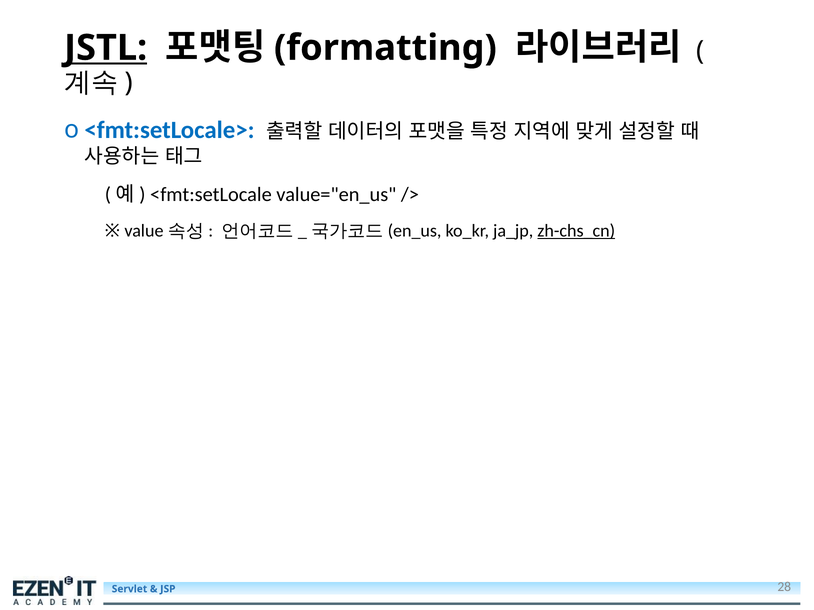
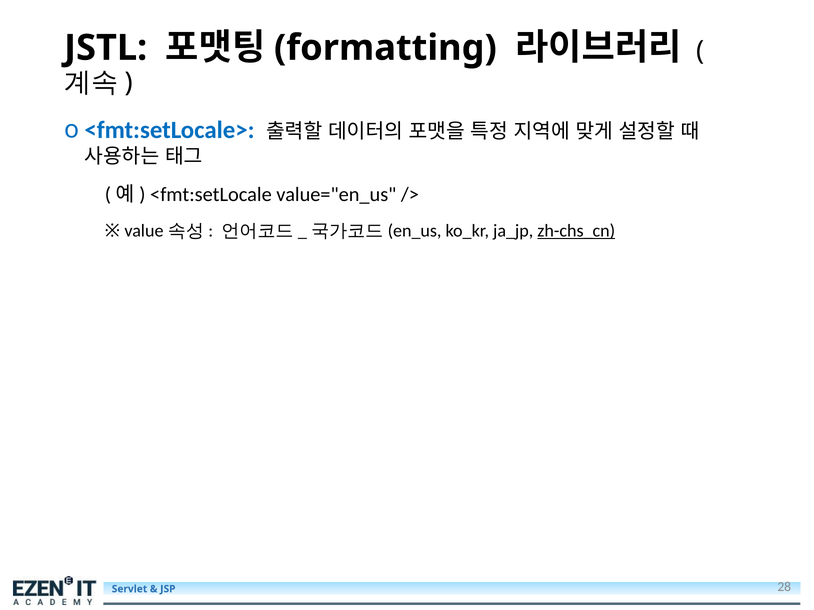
JSTL underline: present -> none
